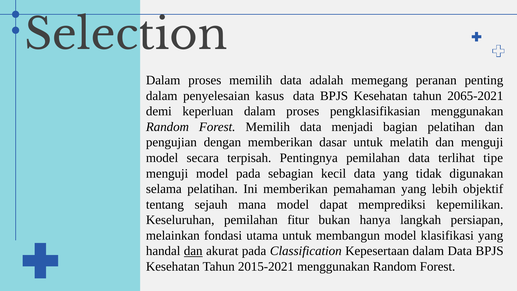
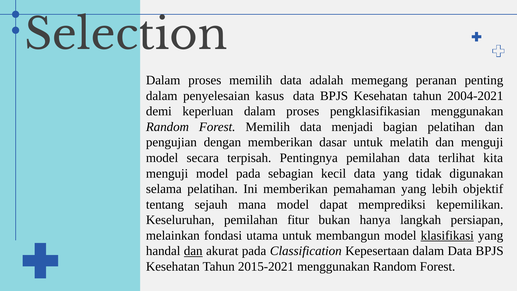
2065-2021: 2065-2021 -> 2004-2021
tipe: tipe -> kita
klasifikasi underline: none -> present
